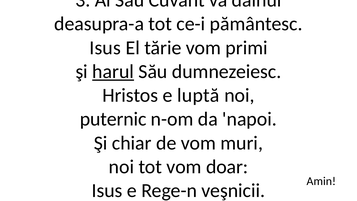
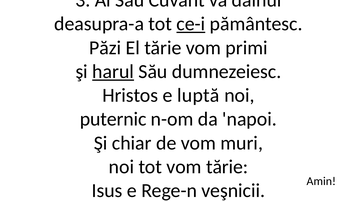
ce-i underline: none -> present
Isus at (105, 48): Isus -> Păzi
vom doar: doar -> tărie
